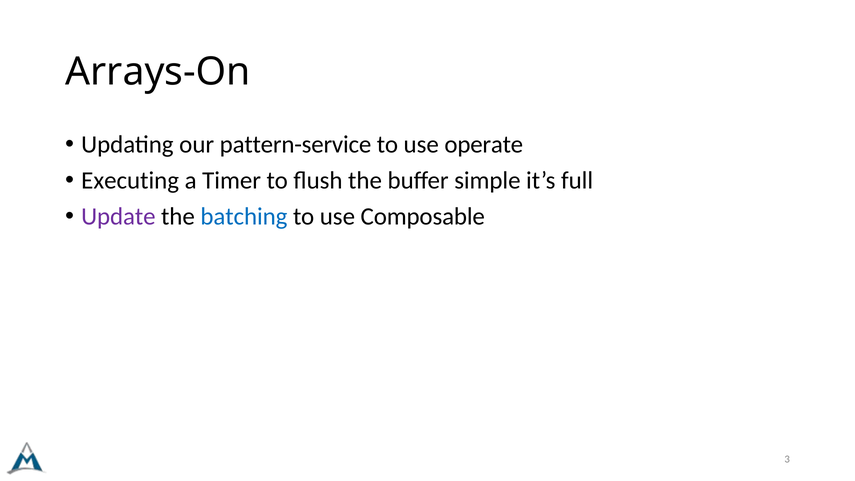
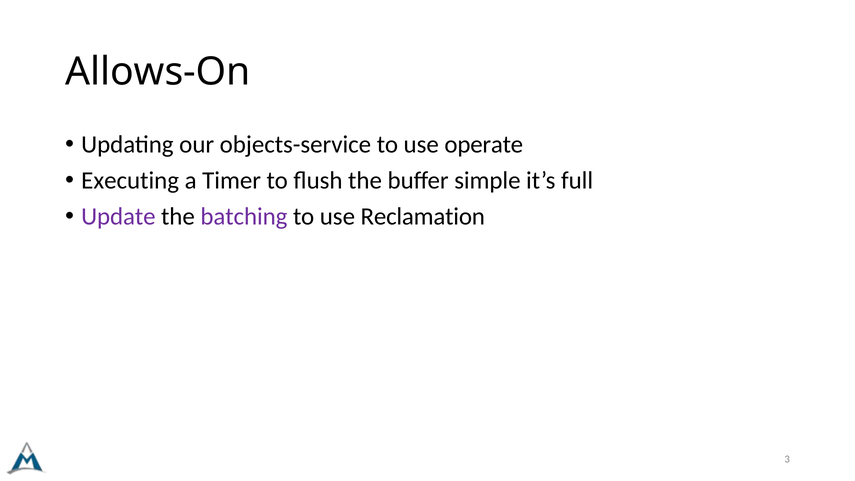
Arrays-On: Arrays-On -> Allows-On
pattern-service: pattern-service -> objects-service
batching colour: blue -> purple
Composable: Composable -> Reclamation
